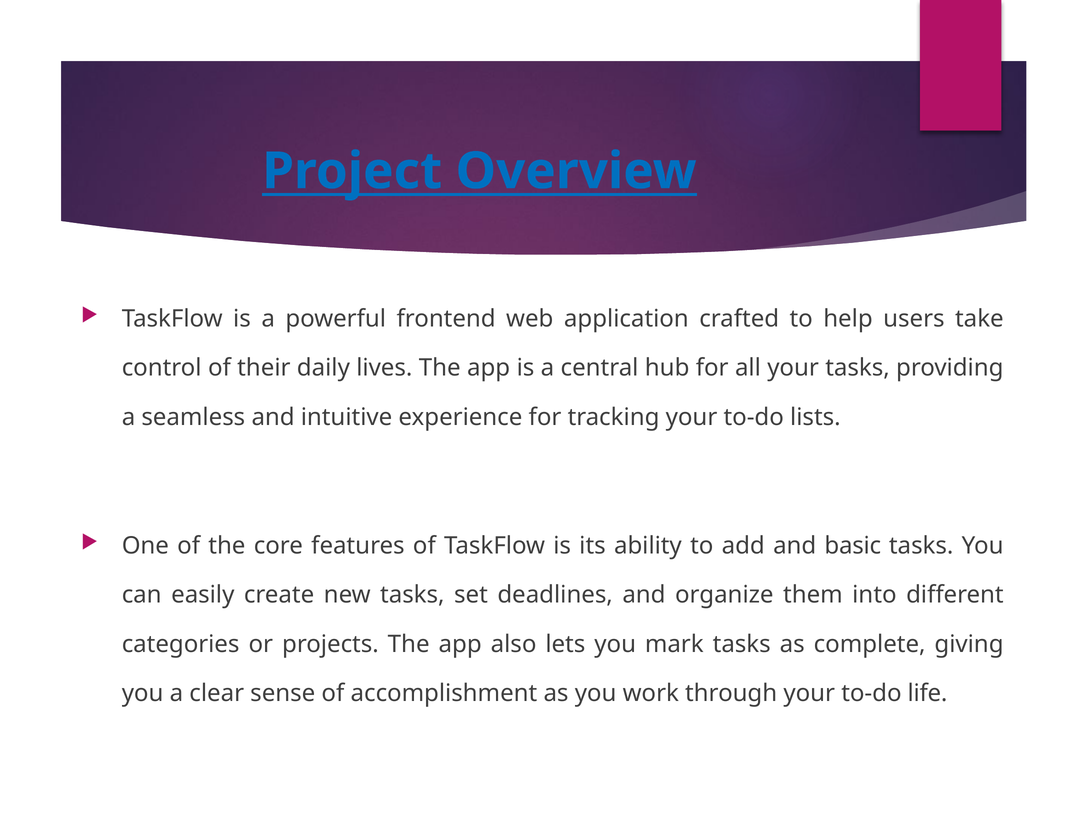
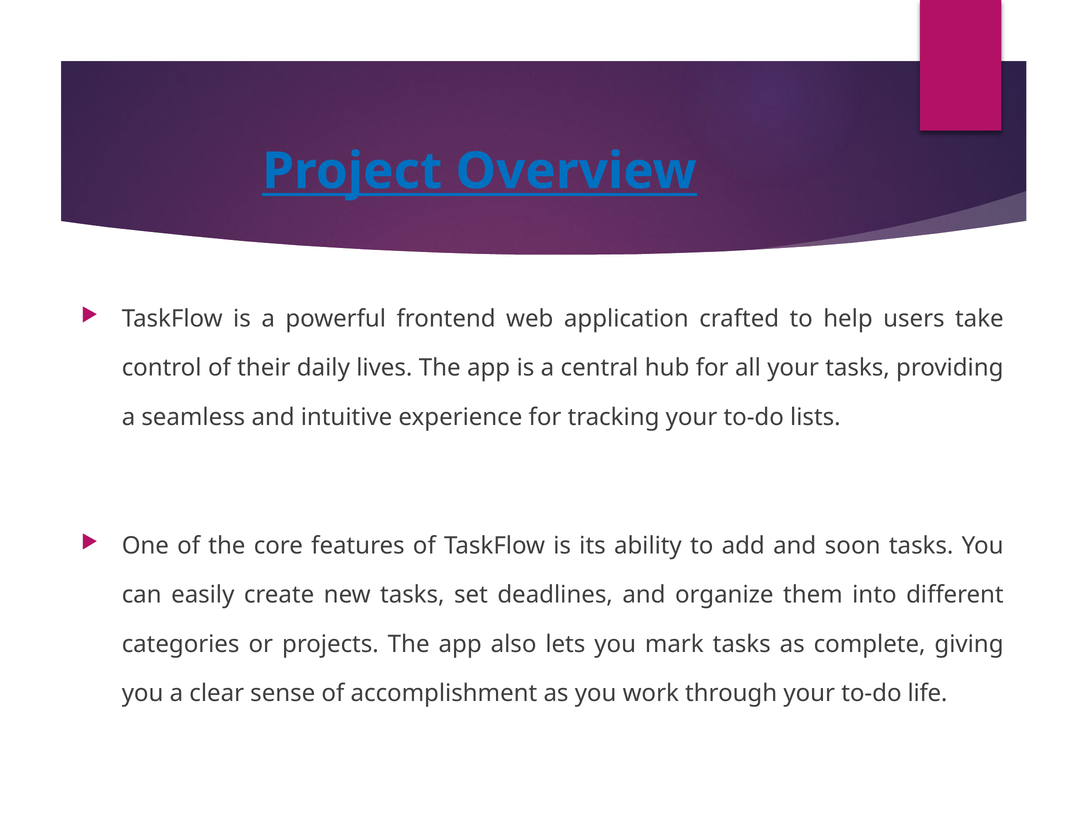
basic: basic -> soon
